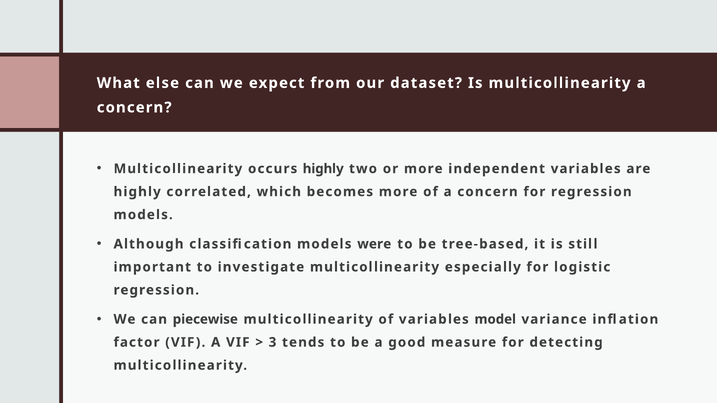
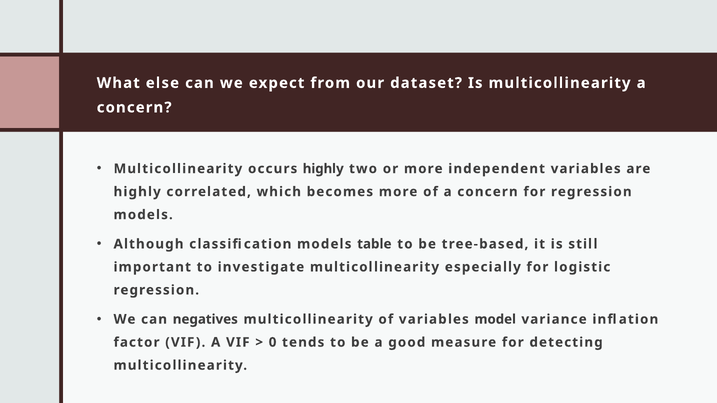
were: were -> table
piecewise: piecewise -> negatives
3: 3 -> 0
